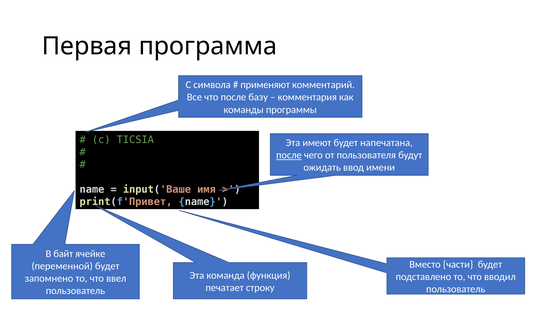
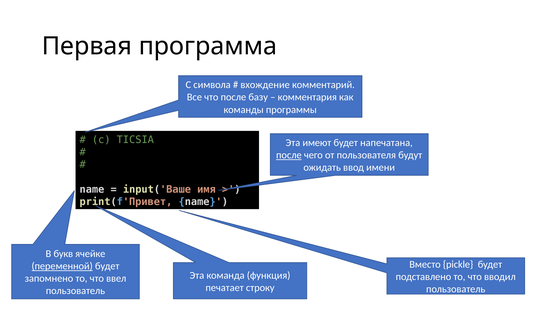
применяют: применяют -> вхождение
байт: байт -> букв
части: части -> pickle
переменной underline: none -> present
